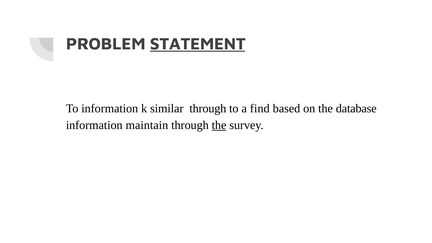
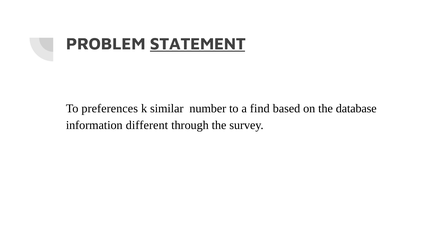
To information: information -> preferences
similar through: through -> number
maintain: maintain -> different
the at (219, 125) underline: present -> none
